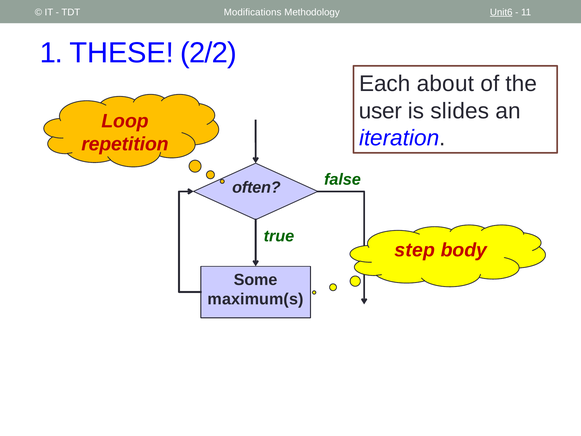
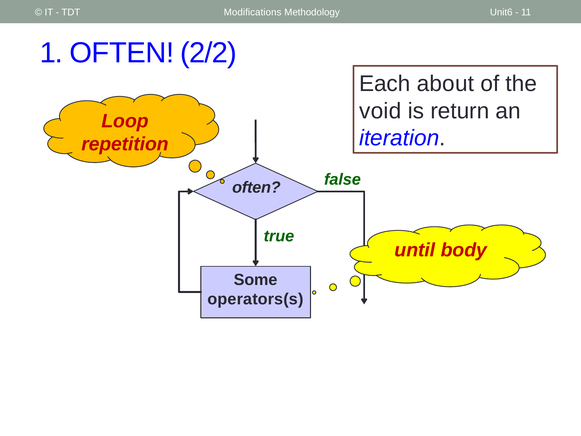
Unit6 underline: present -> none
1 THESE: THESE -> OFTEN
user: user -> void
slides: slides -> return
step: step -> until
maximum(s: maximum(s -> operators(s
